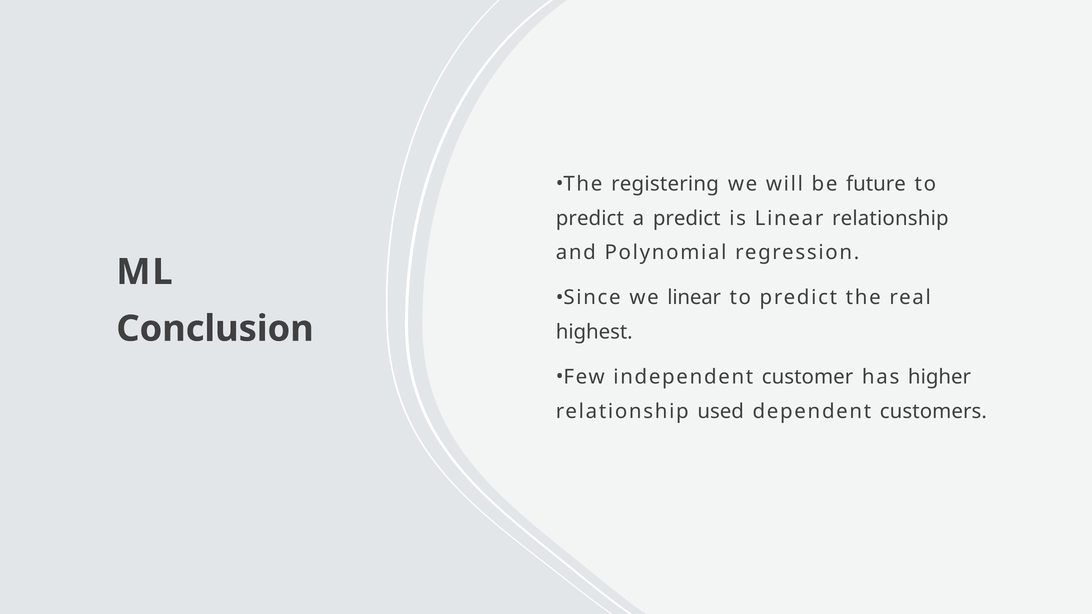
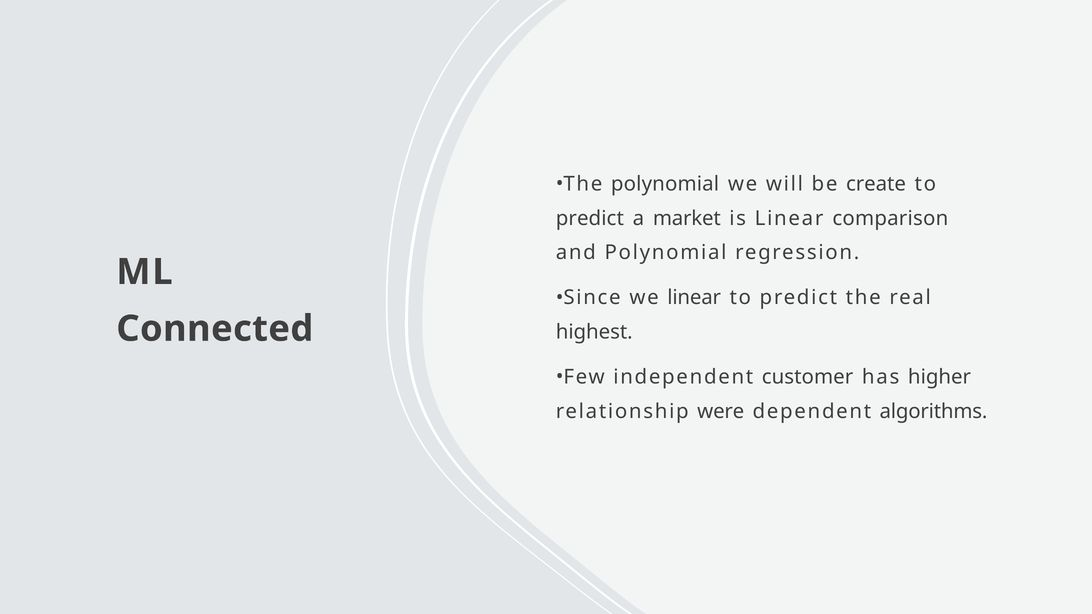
The registering: registering -> polynomial
future: future -> create
a predict: predict -> market
Linear relationship: relationship -> comparison
Conclusion: Conclusion -> Connected
used: used -> were
customers: customers -> algorithms
